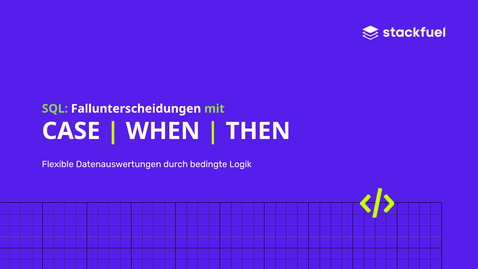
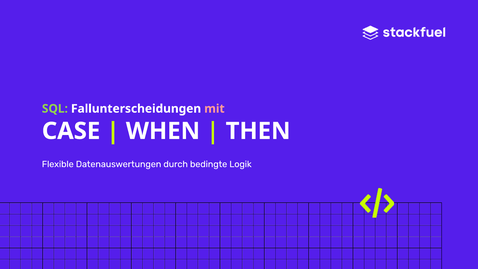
mit colour: light green -> pink
